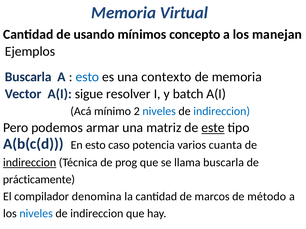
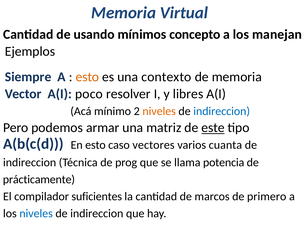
Buscarla at (28, 77): Buscarla -> Siempre
esto at (87, 77) colour: blue -> orange
sigue: sigue -> poco
batch: batch -> libres
niveles at (159, 112) colour: blue -> orange
potencia: potencia -> vectores
indireccion at (30, 163) underline: present -> none
llama buscarla: buscarla -> potencia
denomina: denomina -> suficientes
método: método -> primero
